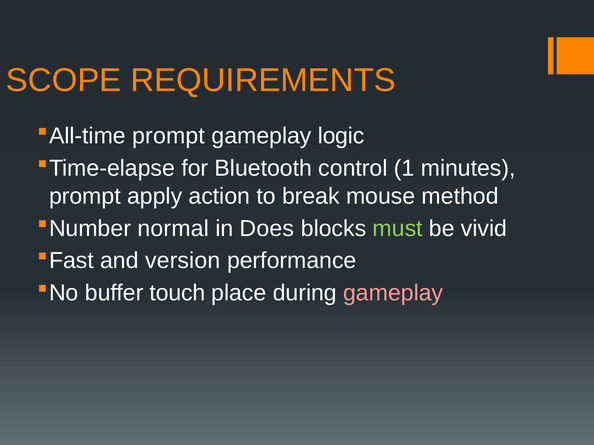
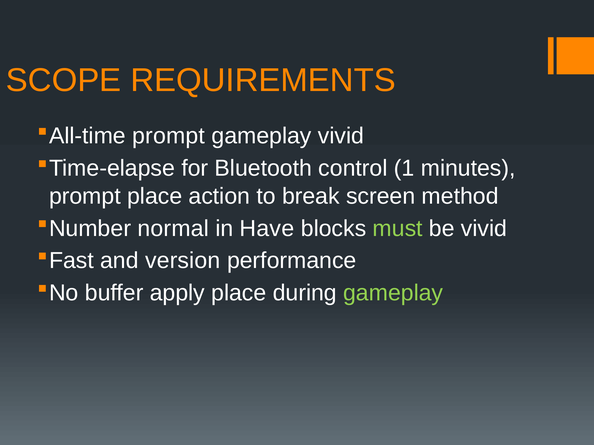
gameplay logic: logic -> vivid
prompt apply: apply -> place
mouse: mouse -> screen
Does: Does -> Have
touch: touch -> apply
gameplay at (393, 293) colour: pink -> light green
